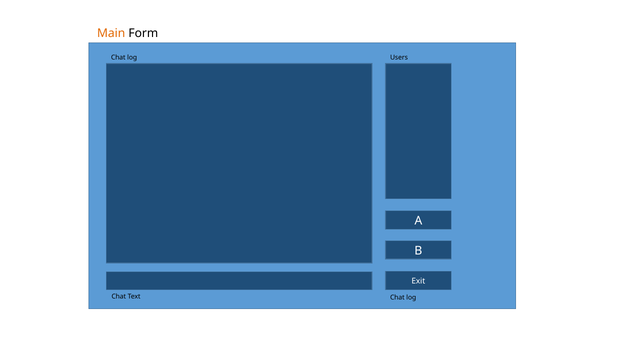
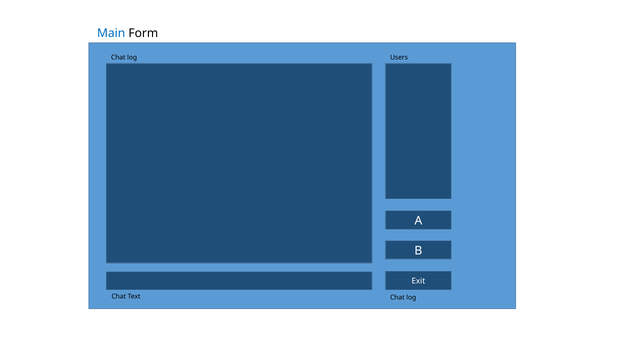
Main colour: orange -> blue
